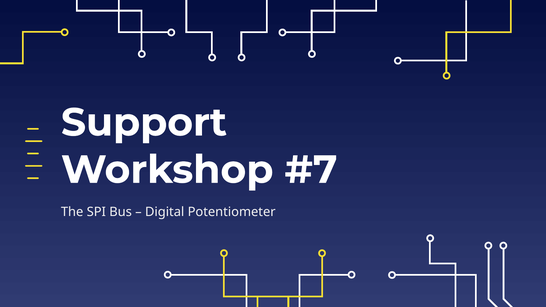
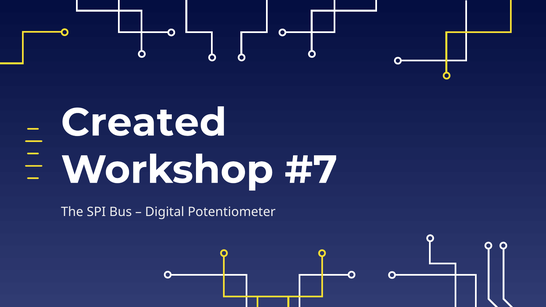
Support: Support -> Created
